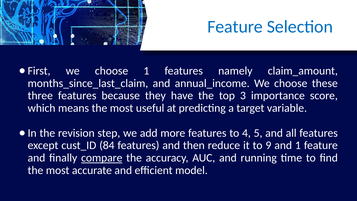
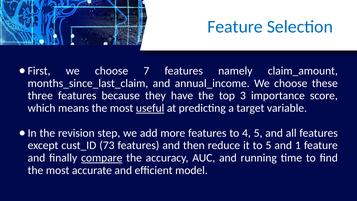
choose 1: 1 -> 7
useful underline: none -> present
84: 84 -> 73
to 9: 9 -> 5
